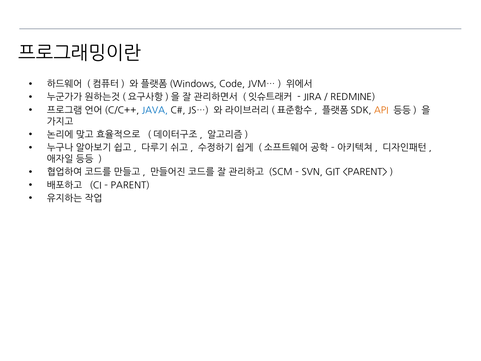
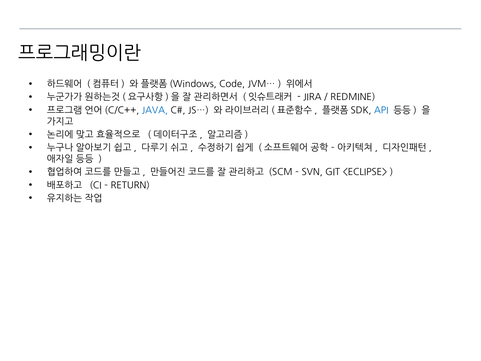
API colour: orange -> blue
<PARENT>: <PARENT> -> <ECLIPSE>
PARENT: PARENT -> RETURN
